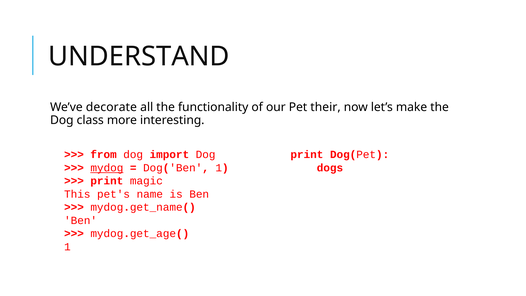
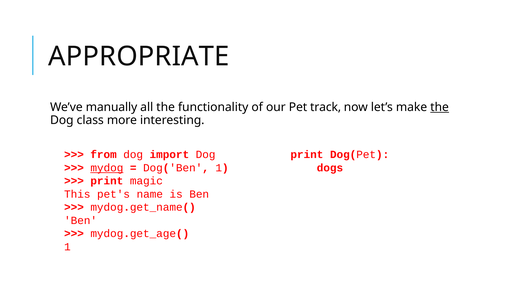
UNDERSTAND: UNDERSTAND -> APPROPRIATE
decorate: decorate -> manually
their: their -> track
the at (440, 107) underline: none -> present
